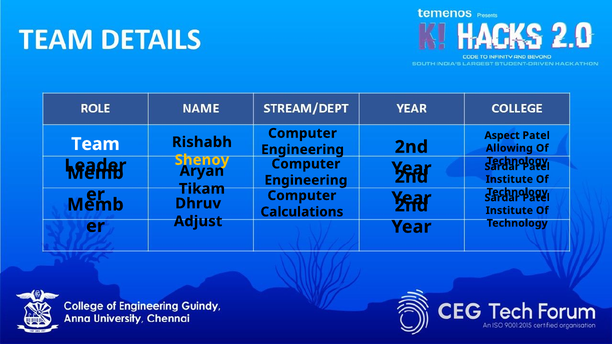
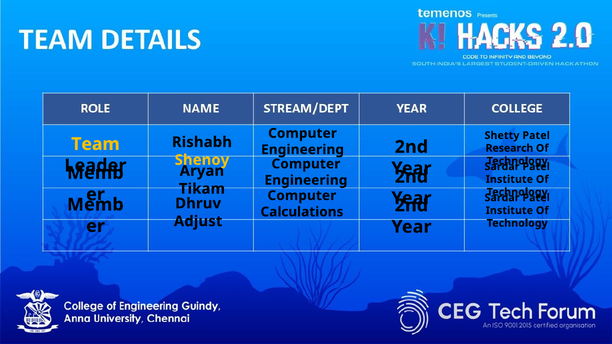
Aspect: Aspect -> Shetty
Team colour: white -> yellow
Allowing: Allowing -> Research
